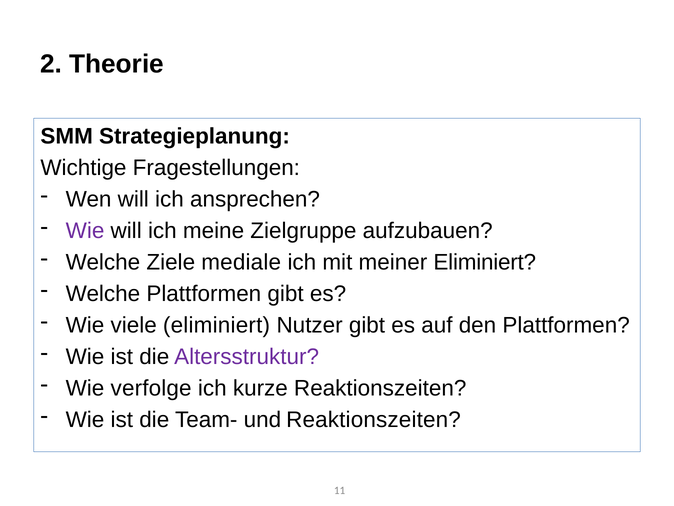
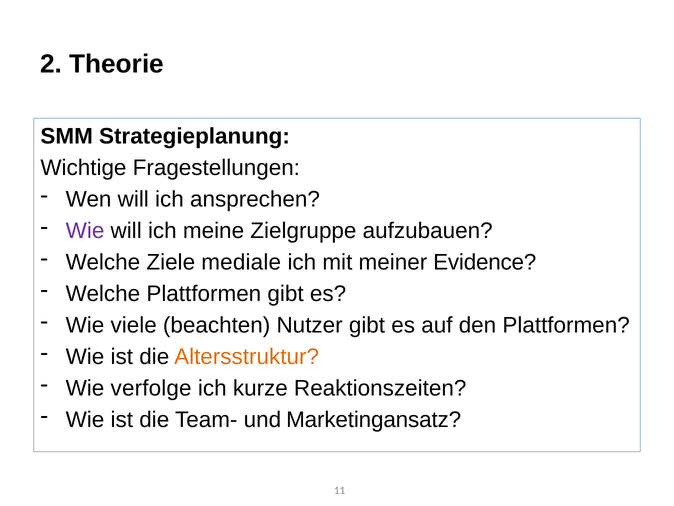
meiner Eliminiert: Eliminiert -> Evidence
viele eliminiert: eliminiert -> beachten
Altersstruktur colour: purple -> orange
und Reaktionszeiten: Reaktionszeiten -> Marketingansatz
